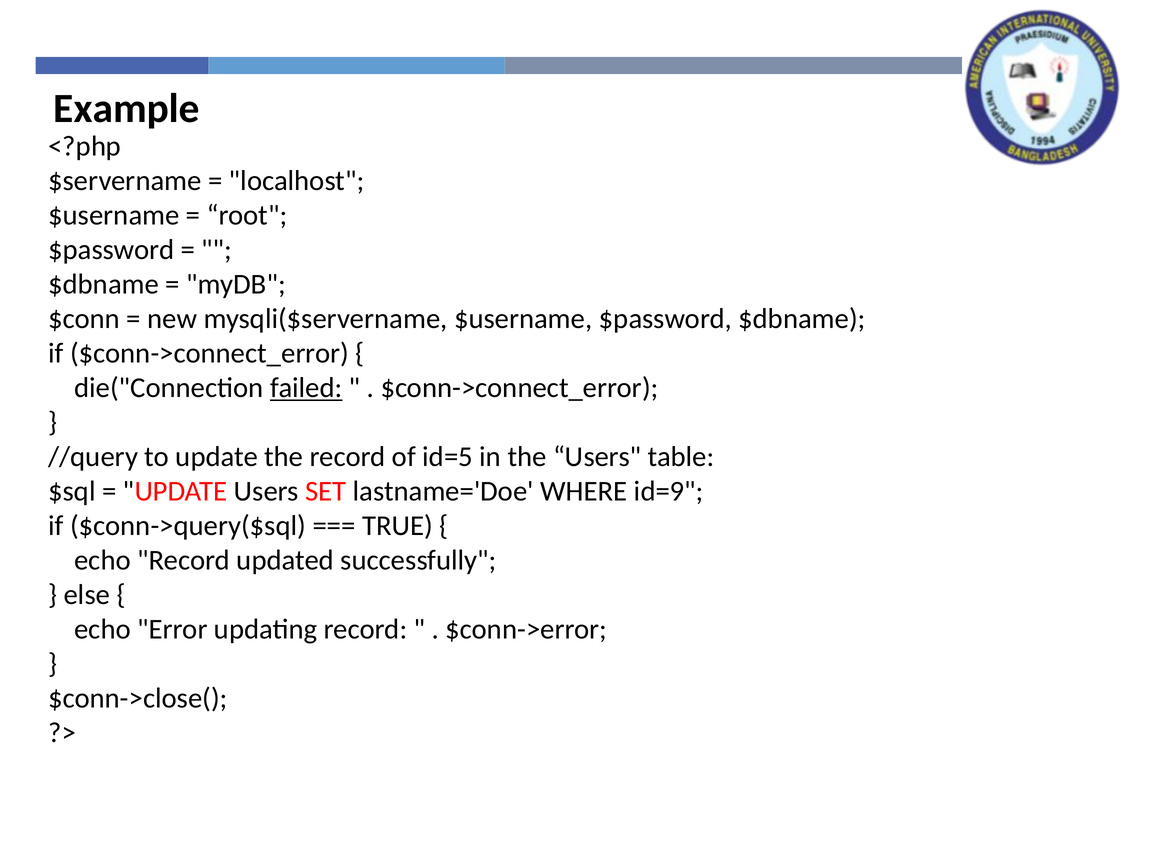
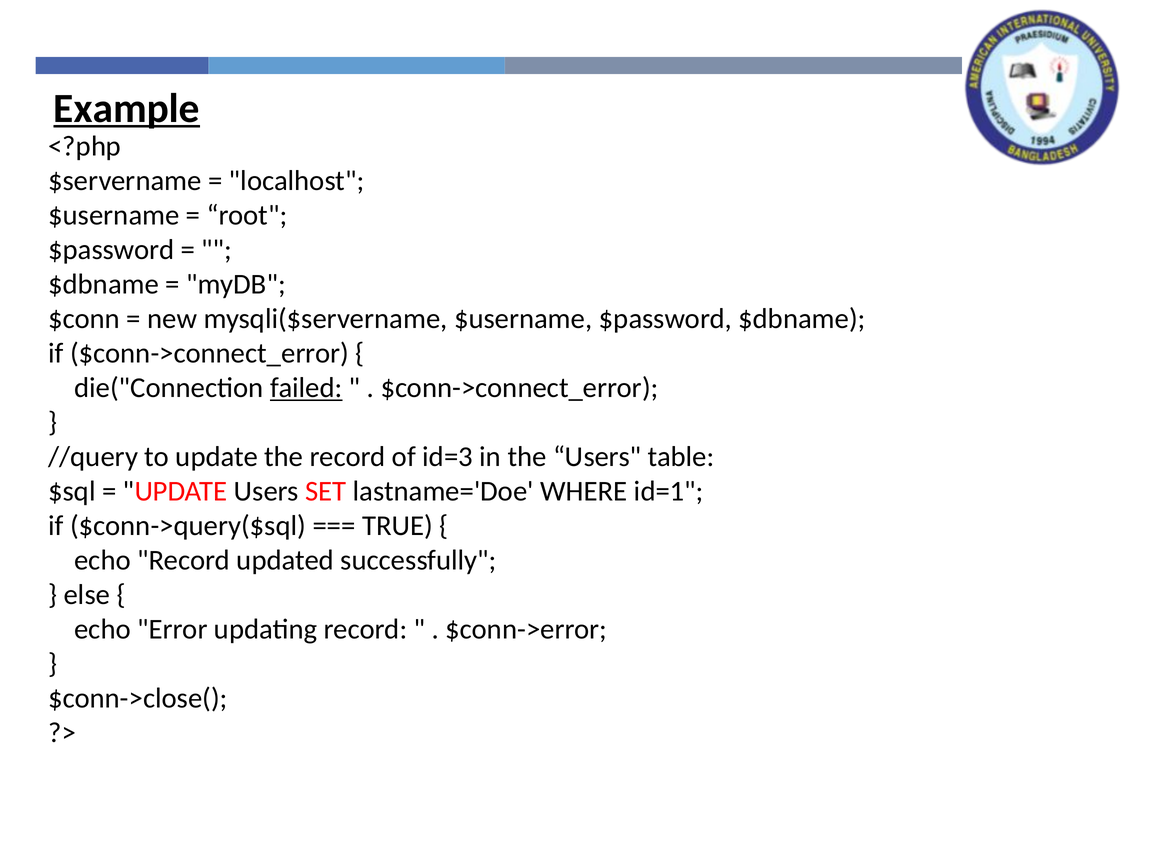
Example underline: none -> present
id=5: id=5 -> id=3
id=9: id=9 -> id=1
